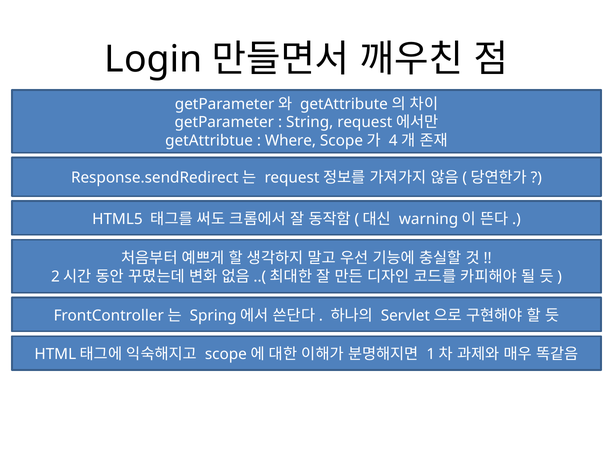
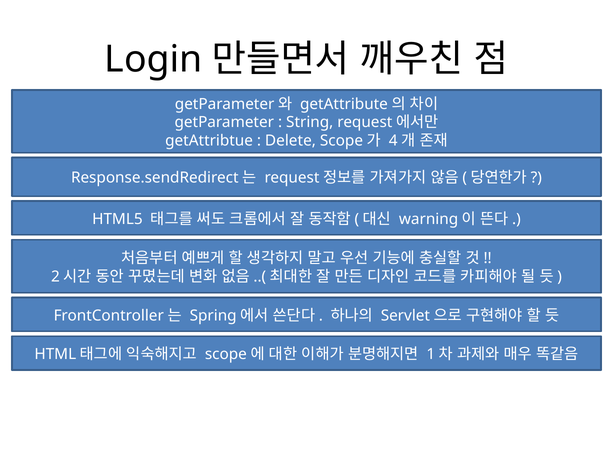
Where: Where -> Delete
